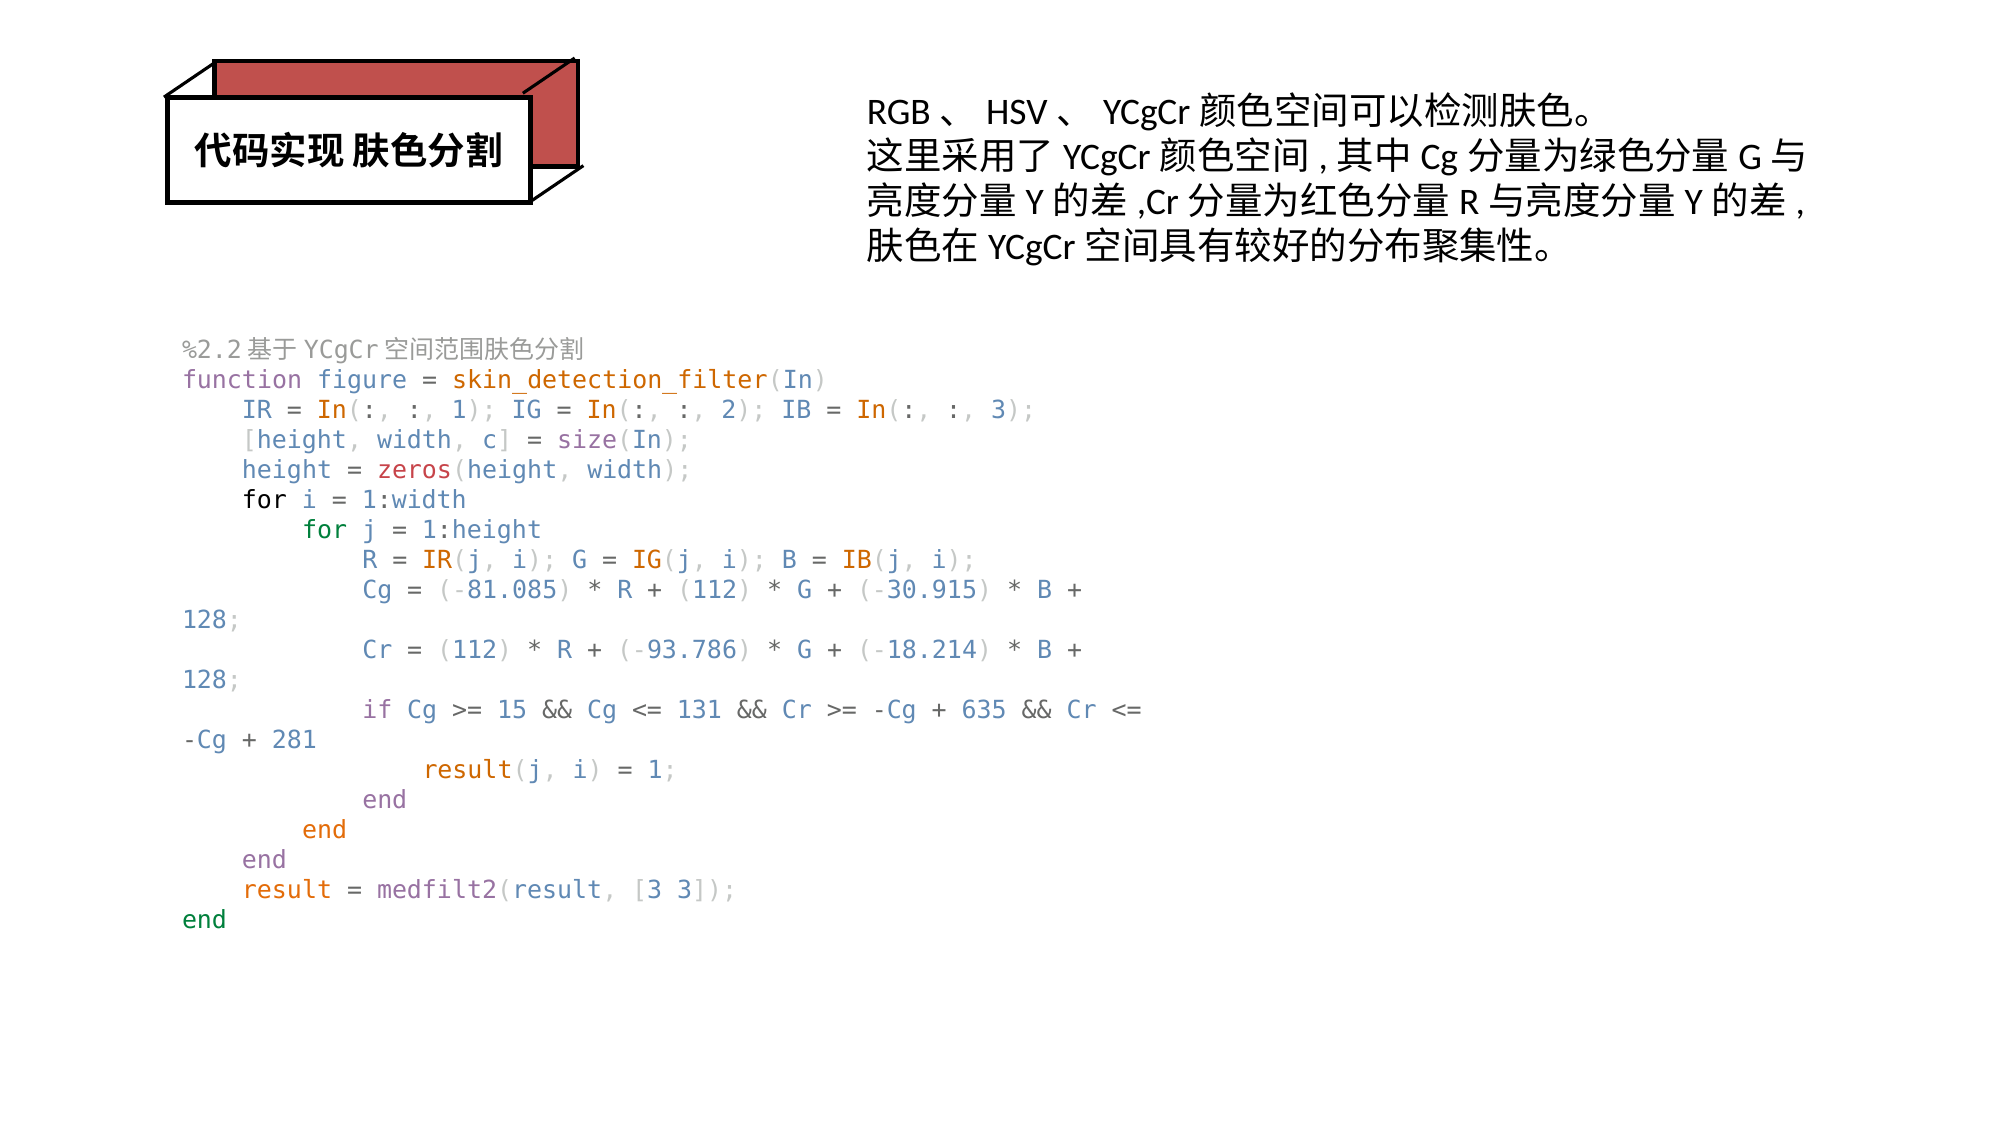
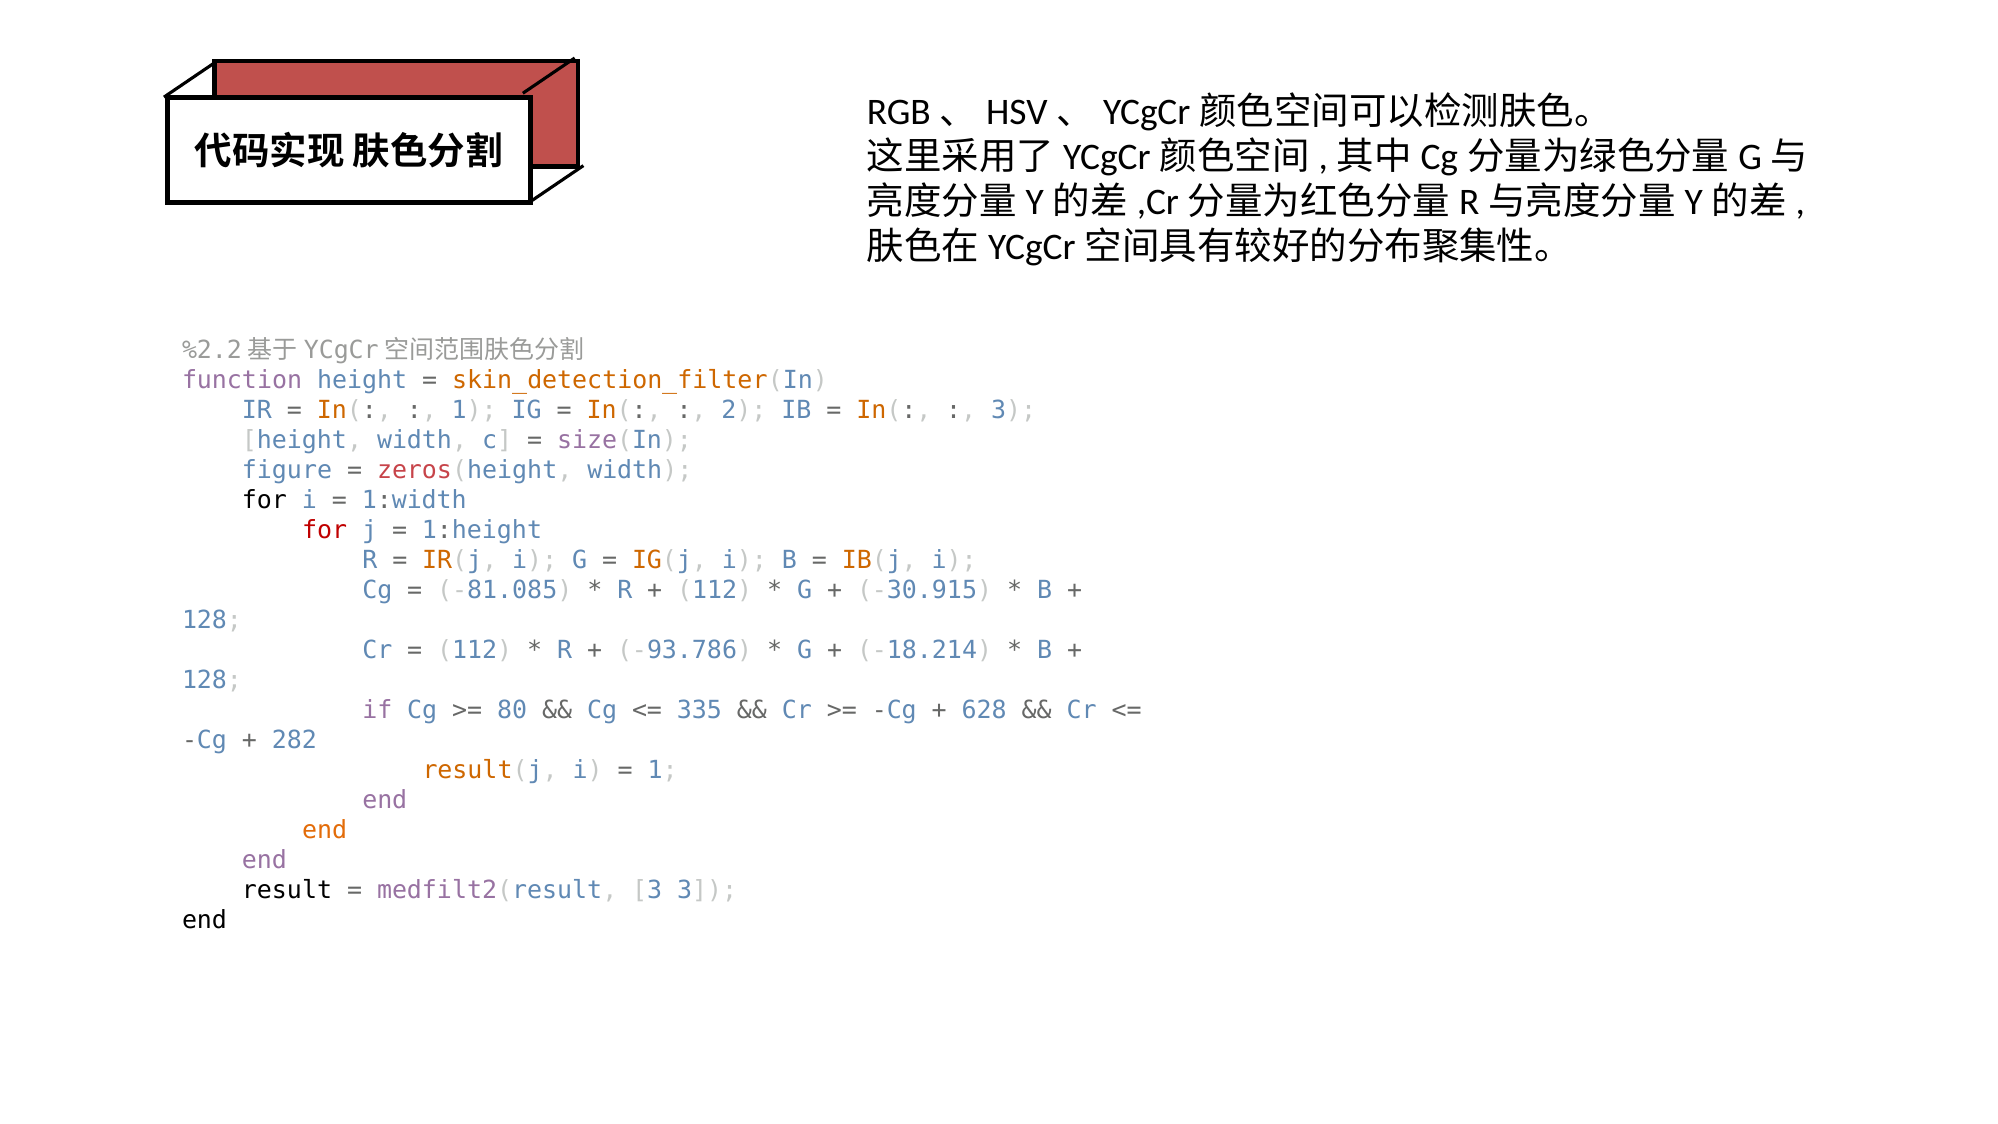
function figure: figure -> height
height at (287, 470): height -> figure
for at (325, 530) colour: green -> red
15: 15 -> 80
131: 131 -> 335
635: 635 -> 628
281: 281 -> 282
result colour: orange -> black
end at (205, 920) colour: green -> black
